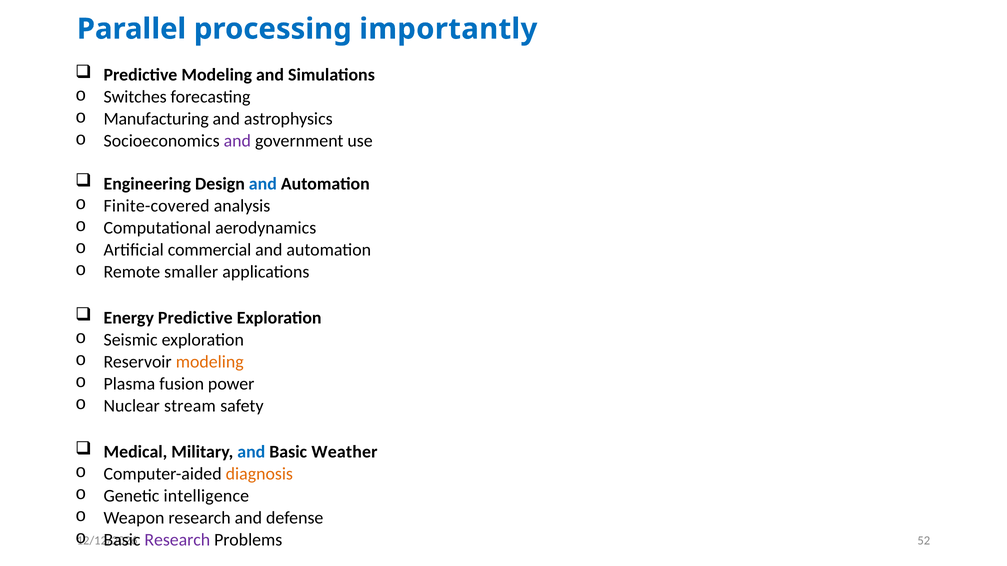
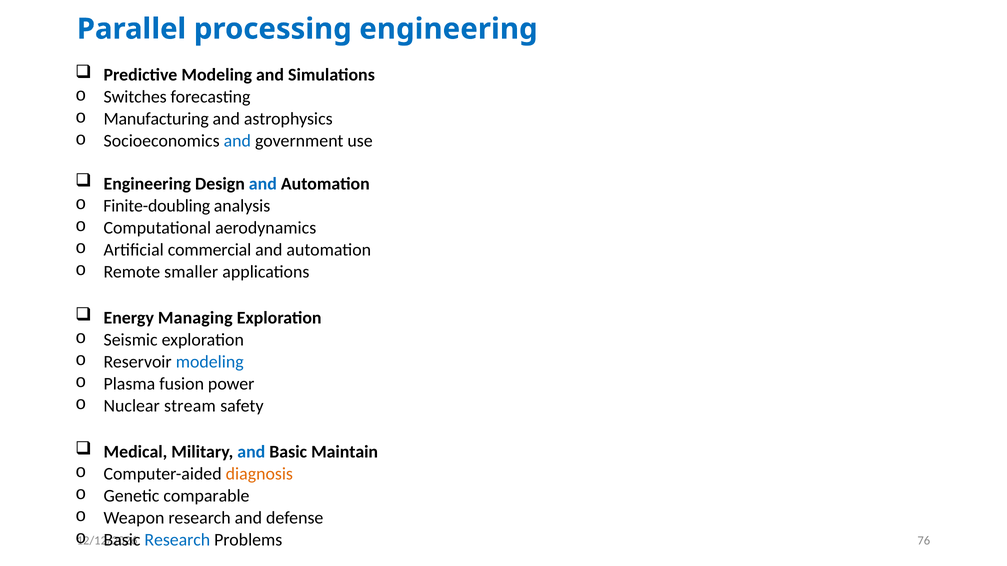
processing importantly: importantly -> engineering
and at (237, 141) colour: purple -> blue
Finite-covered: Finite-covered -> Finite-doubling
Energy Predictive: Predictive -> Managing
modeling at (210, 362) colour: orange -> blue
Weather: Weather -> Maintain
intelligence: intelligence -> comparable
Research at (177, 540) colour: purple -> blue
52: 52 -> 76
